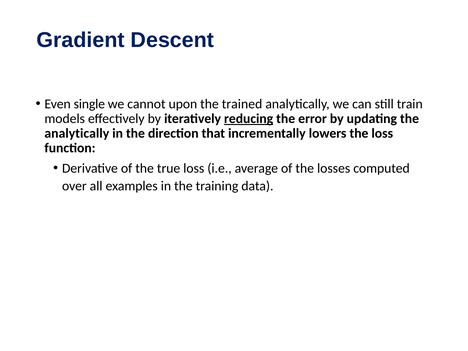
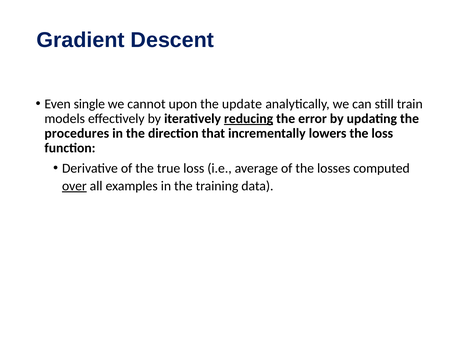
trained: trained -> update
analytically at (77, 133): analytically -> procedures
over underline: none -> present
